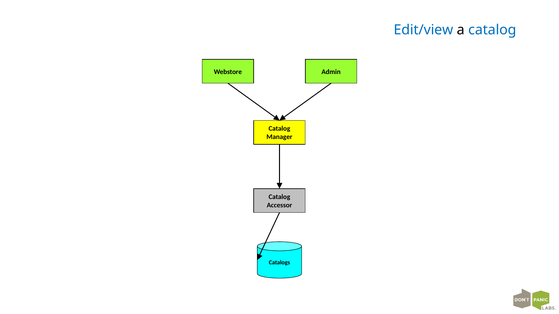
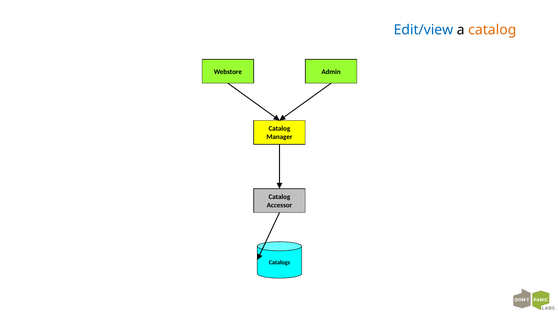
catalog at (492, 30) colour: blue -> orange
